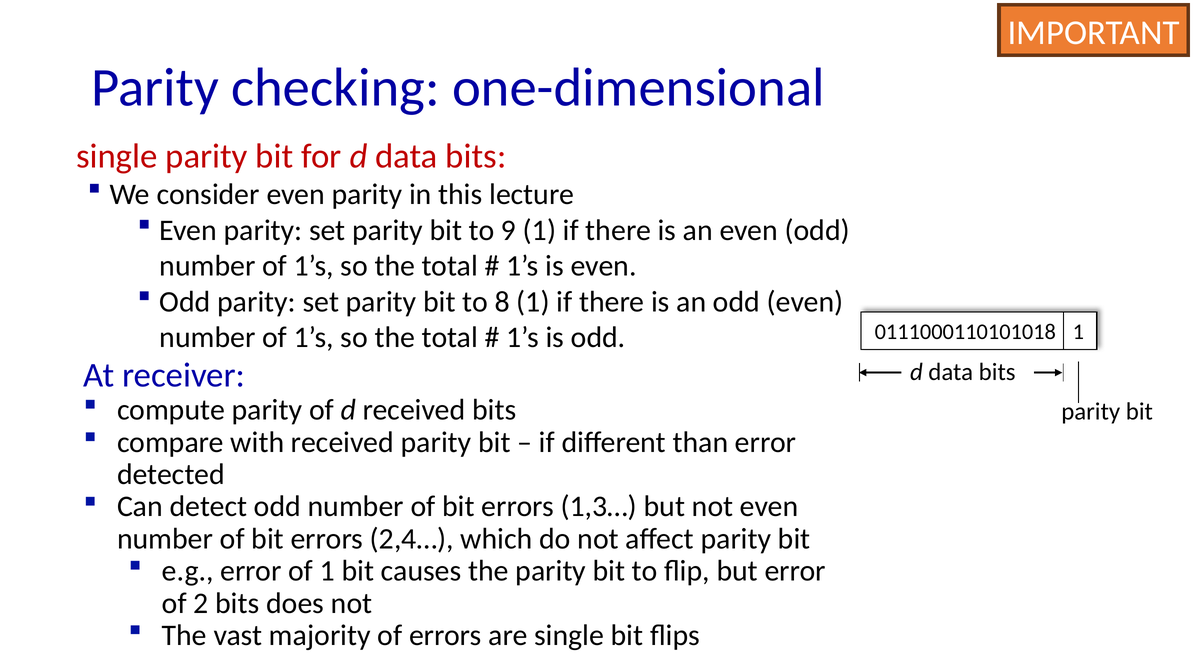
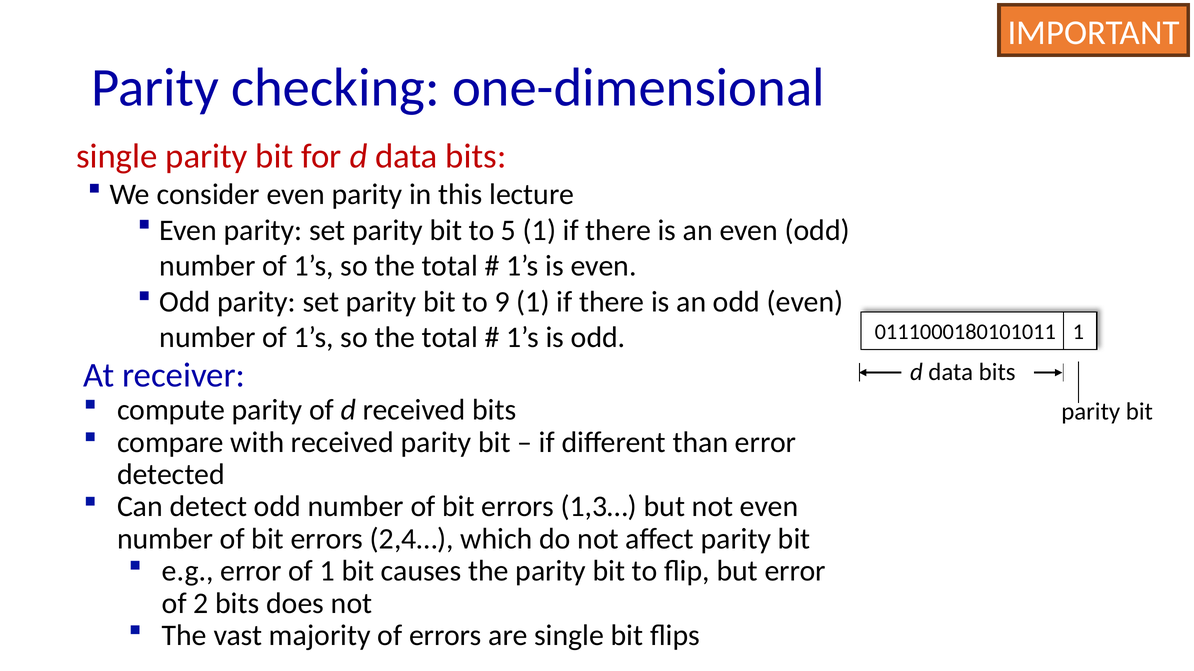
9: 9 -> 5
8: 8 -> 9
0111000110101018: 0111000110101018 -> 0111000180101011
